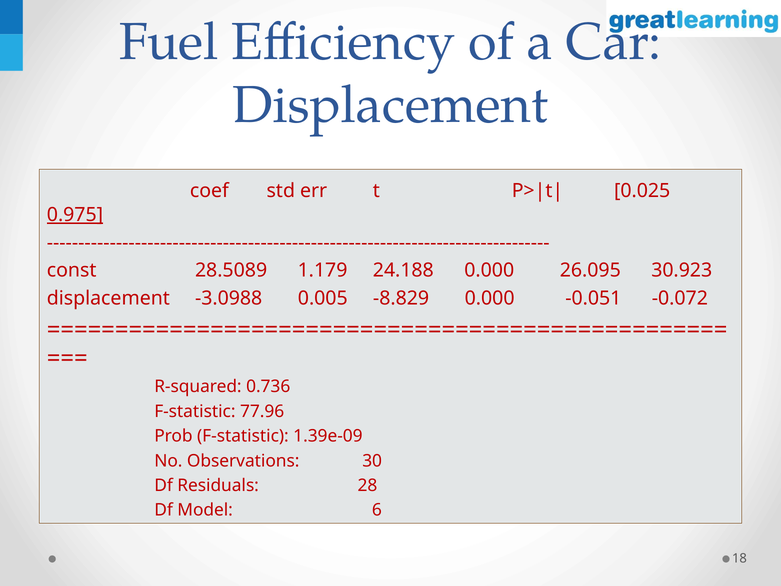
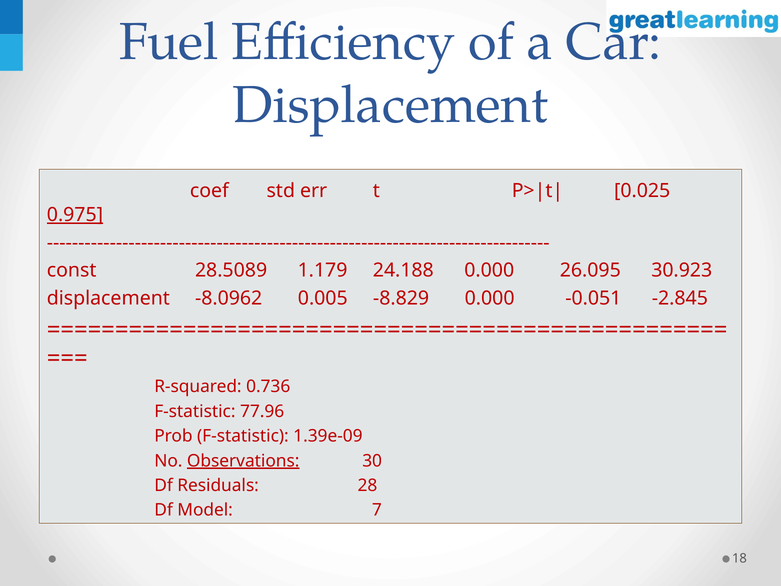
-3.0988: -3.0988 -> -8.0962
-0.072: -0.072 -> -2.845
Observations underline: none -> present
6: 6 -> 7
